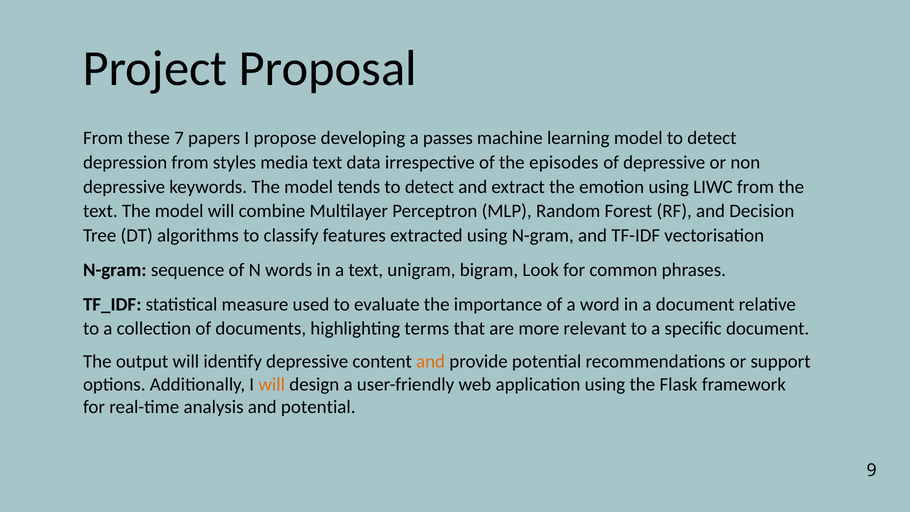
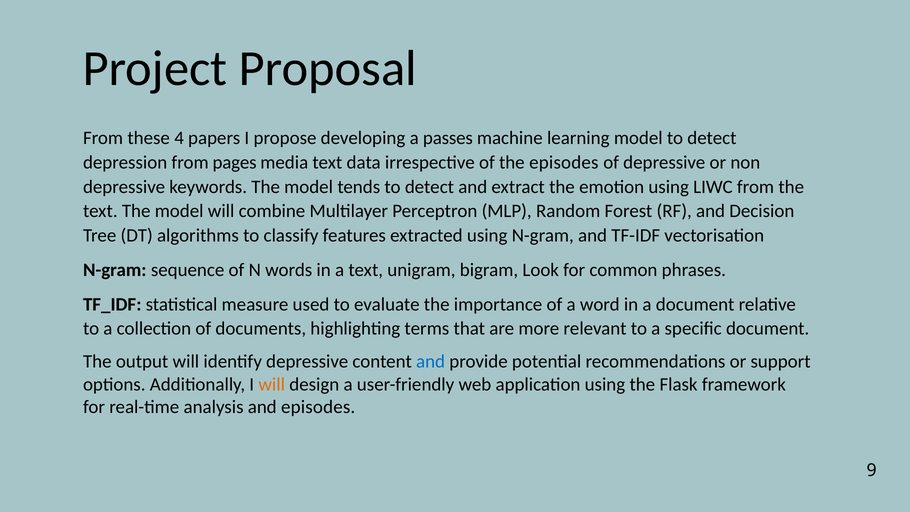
7: 7 -> 4
styles: styles -> pages
and at (431, 362) colour: orange -> blue
and potential: potential -> episodes
